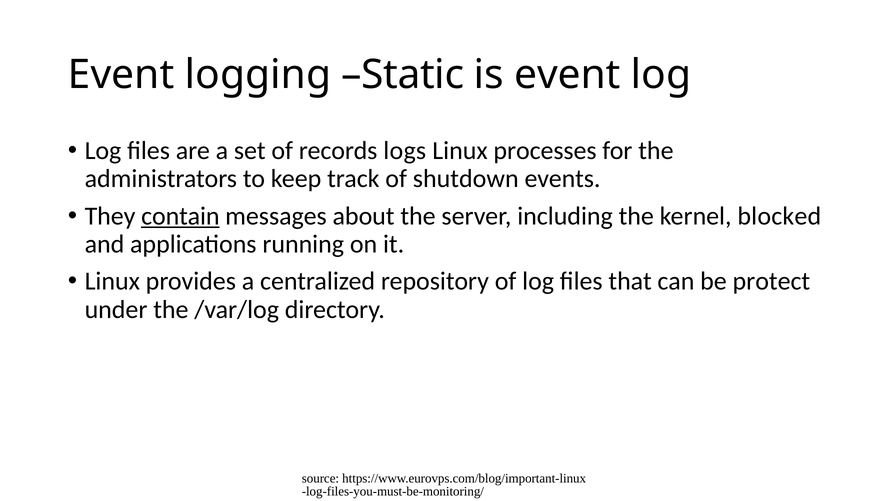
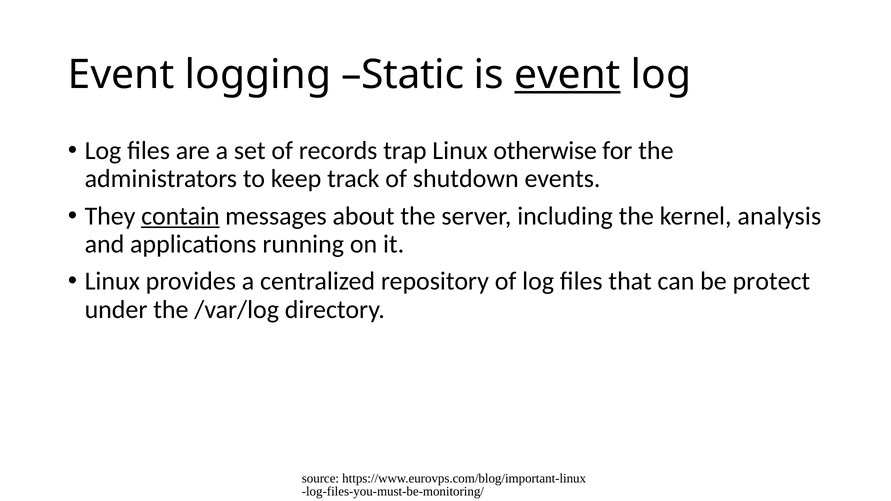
event at (567, 75) underline: none -> present
logs: logs -> trap
processes: processes -> otherwise
blocked: blocked -> analysis
